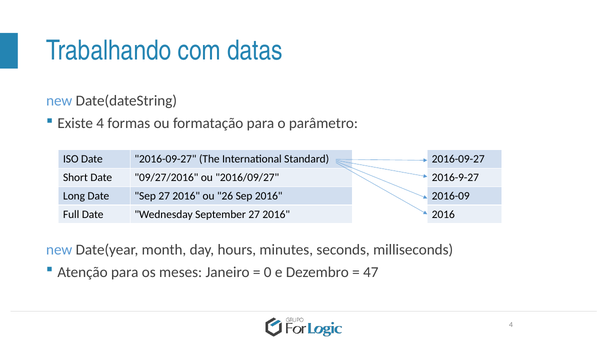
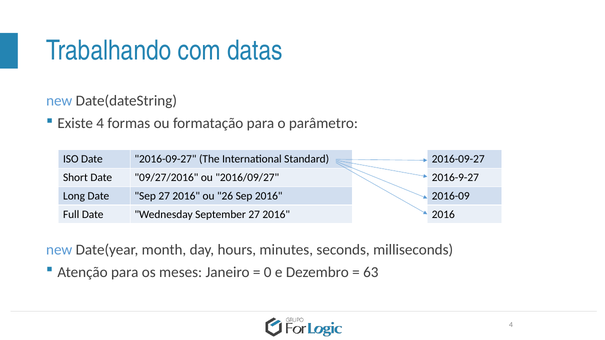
47: 47 -> 63
